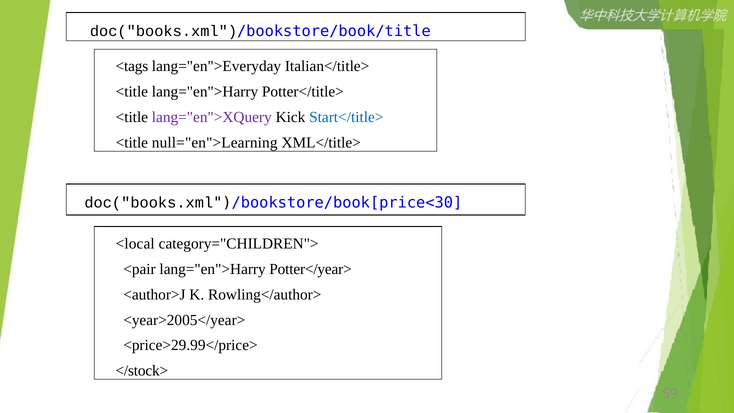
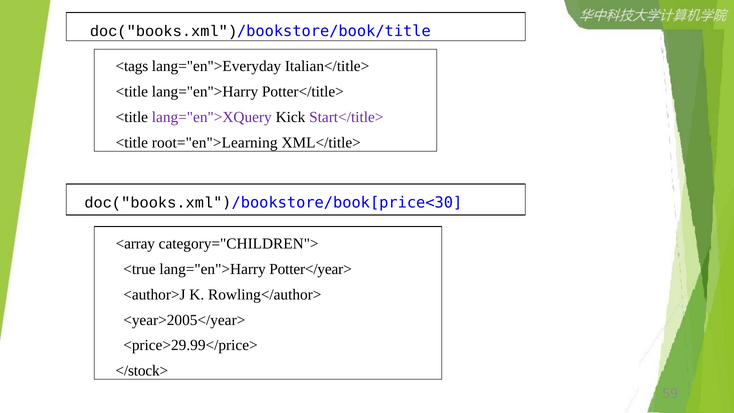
Start</title> colour: blue -> purple
null="en">Learning: null="en">Learning -> root="en">Learning
<local: <local -> <array
<pair: <pair -> <true
